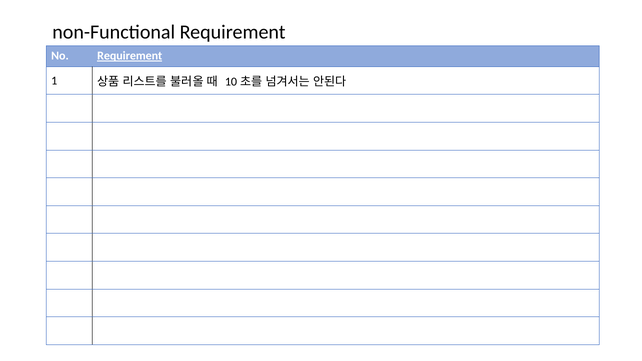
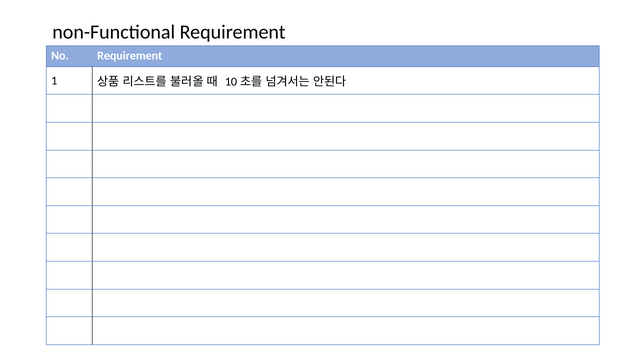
Requirement at (130, 56) underline: present -> none
